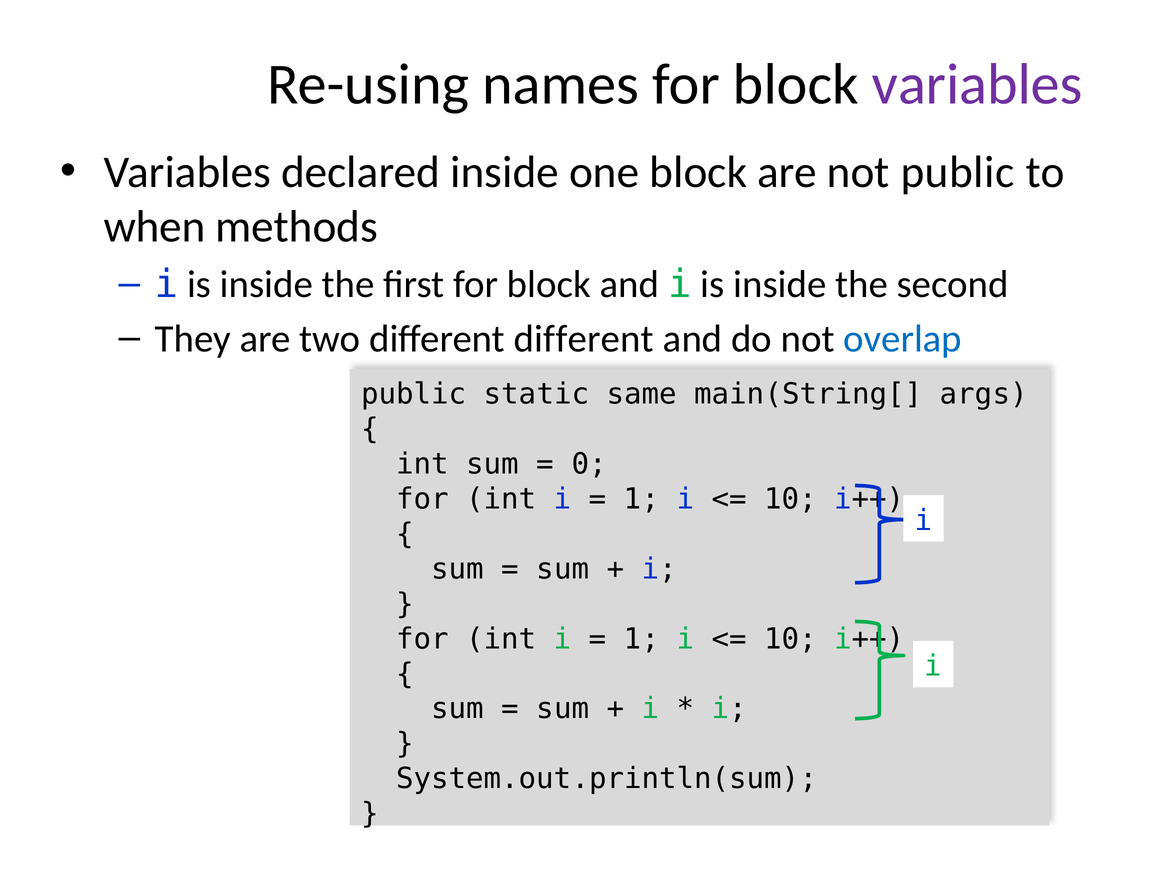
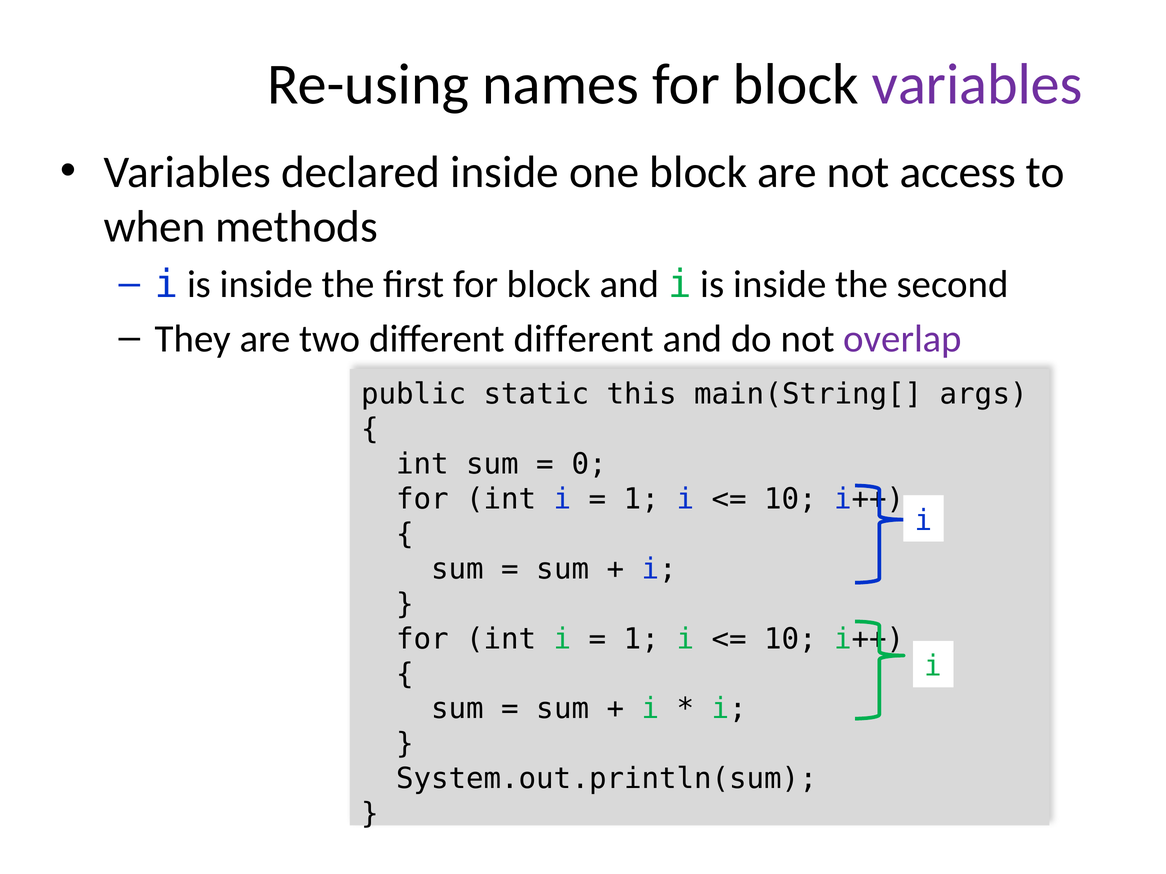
not public: public -> access
overlap colour: blue -> purple
same: same -> this
